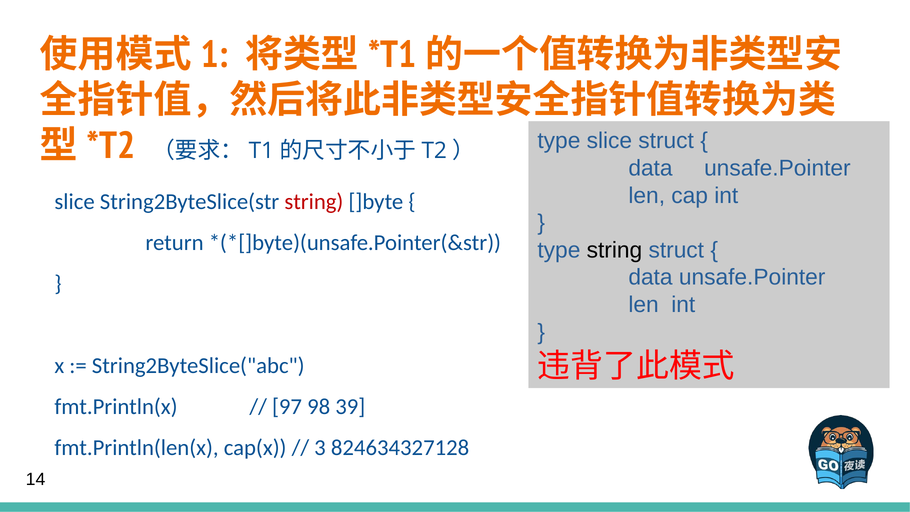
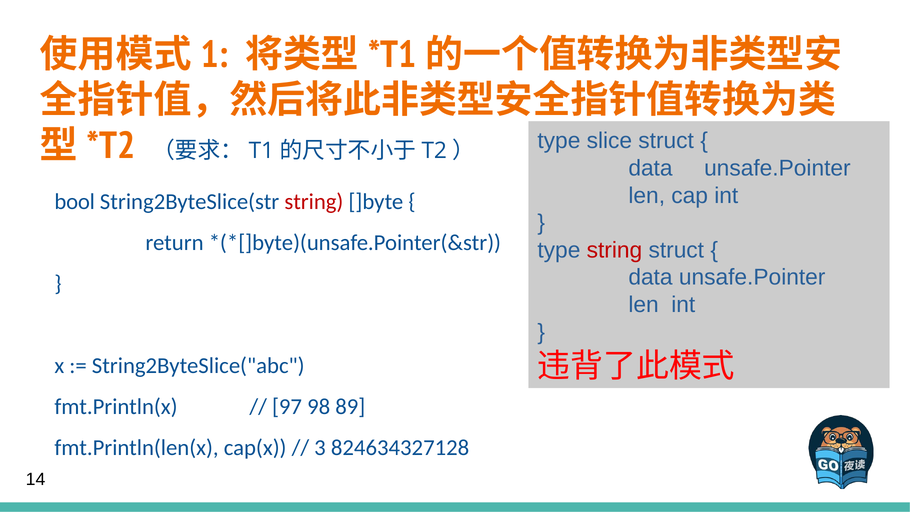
slice at (75, 202): slice -> bool
string at (614, 250) colour: black -> red
39: 39 -> 89
